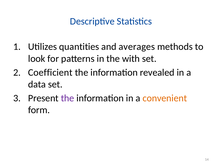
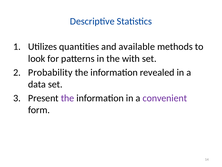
averages: averages -> available
Coefficient: Coefficient -> Probability
convenient colour: orange -> purple
